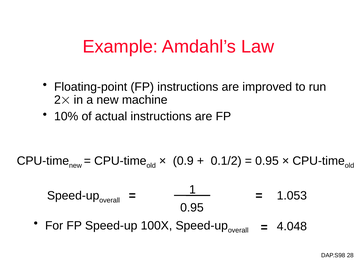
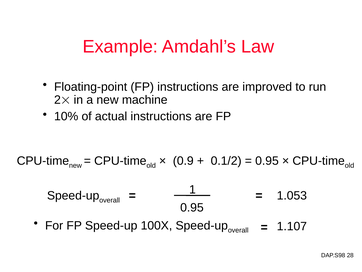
4.048: 4.048 -> 1.107
